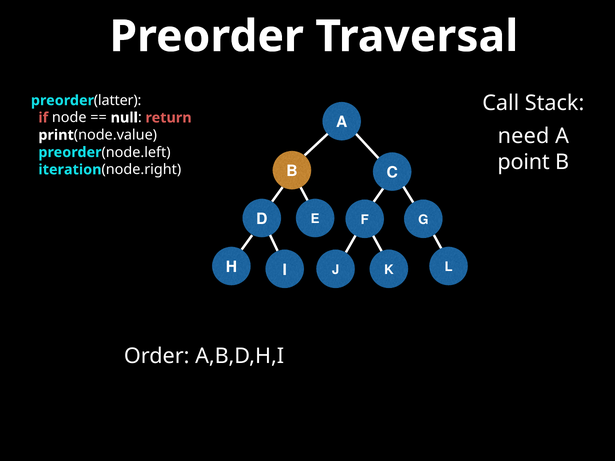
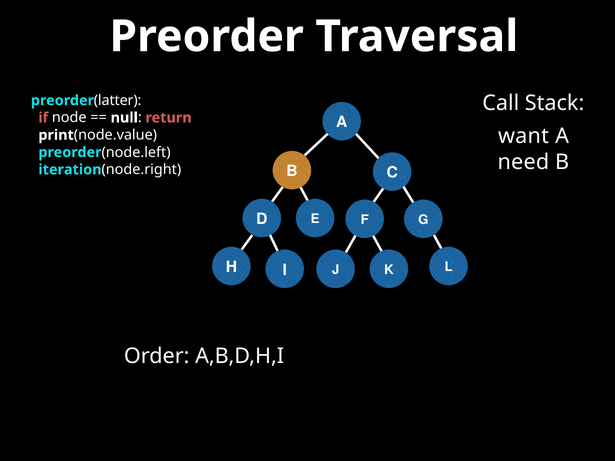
need: need -> want
point: point -> need
